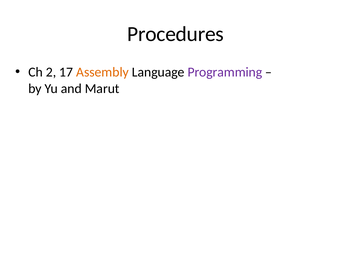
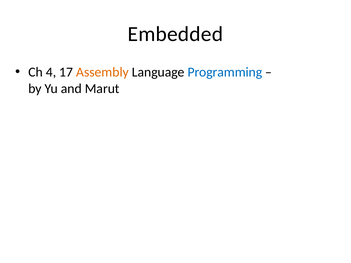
Procedures: Procedures -> Embedded
2: 2 -> 4
Programming colour: purple -> blue
